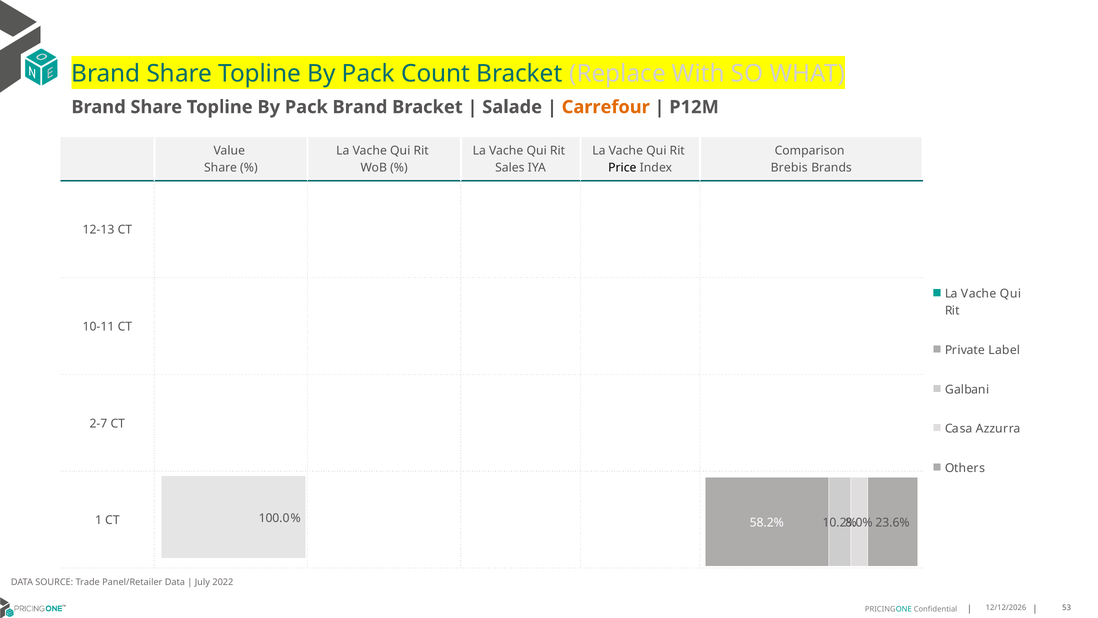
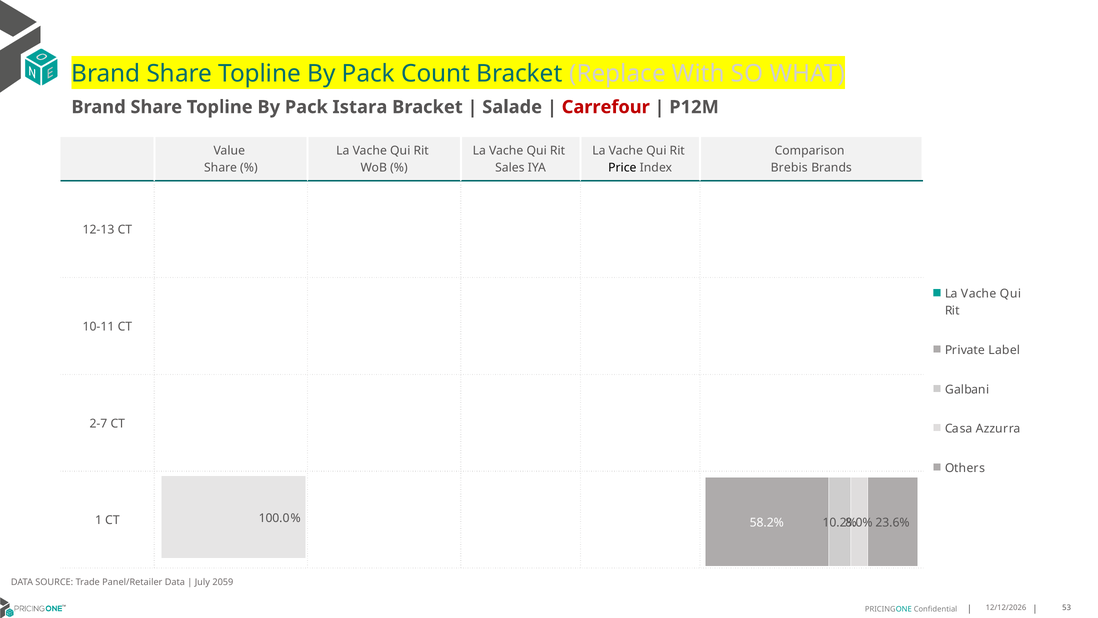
Pack Brand: Brand -> Istara
Carrefour colour: orange -> red
2022: 2022 -> 2059
